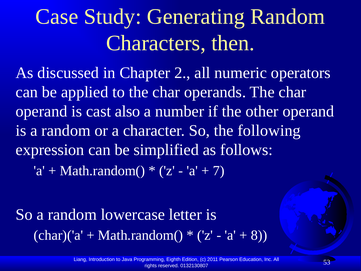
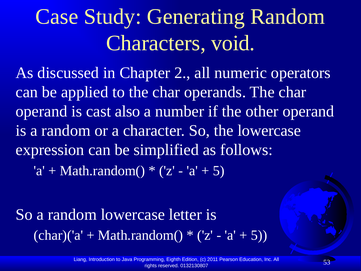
then: then -> void
the following: following -> lowercase
7 at (219, 170): 7 -> 5
8 at (259, 235): 8 -> 5
